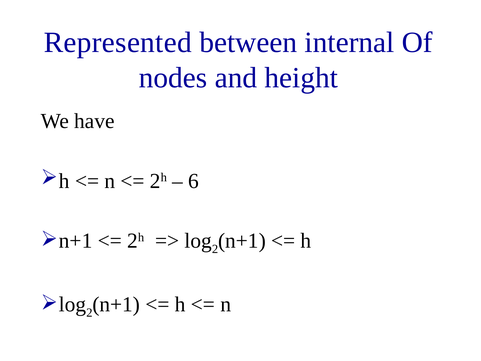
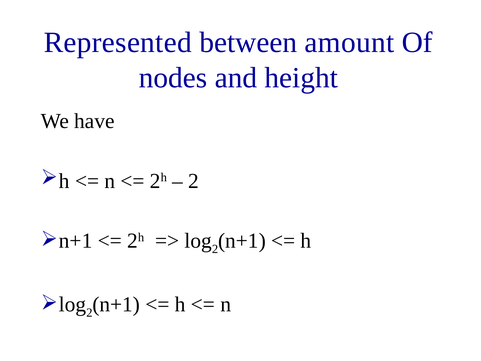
internal: internal -> amount
6 at (194, 181): 6 -> 2
